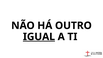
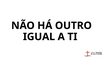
IGUAL underline: present -> none
